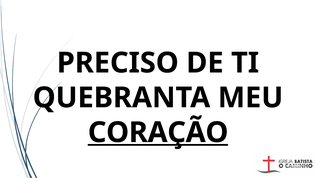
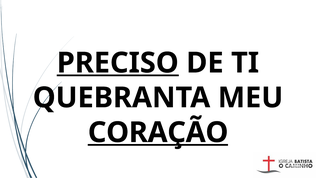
PRECISO underline: none -> present
